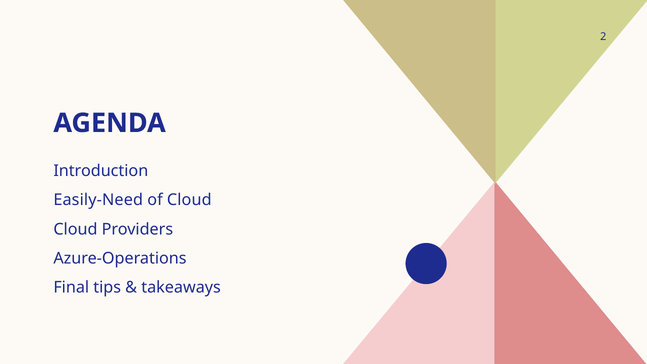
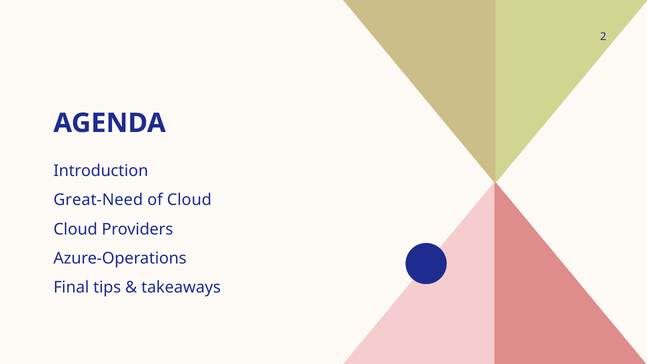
Easily-Need: Easily-Need -> Great-Need
